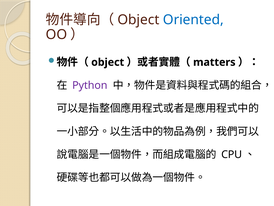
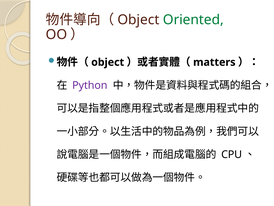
Oriented colour: blue -> green
